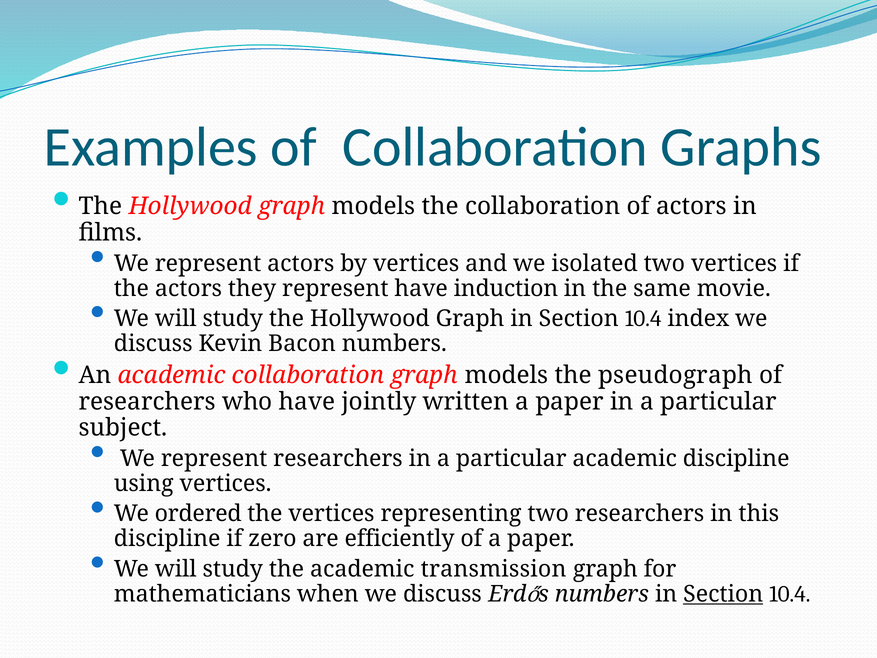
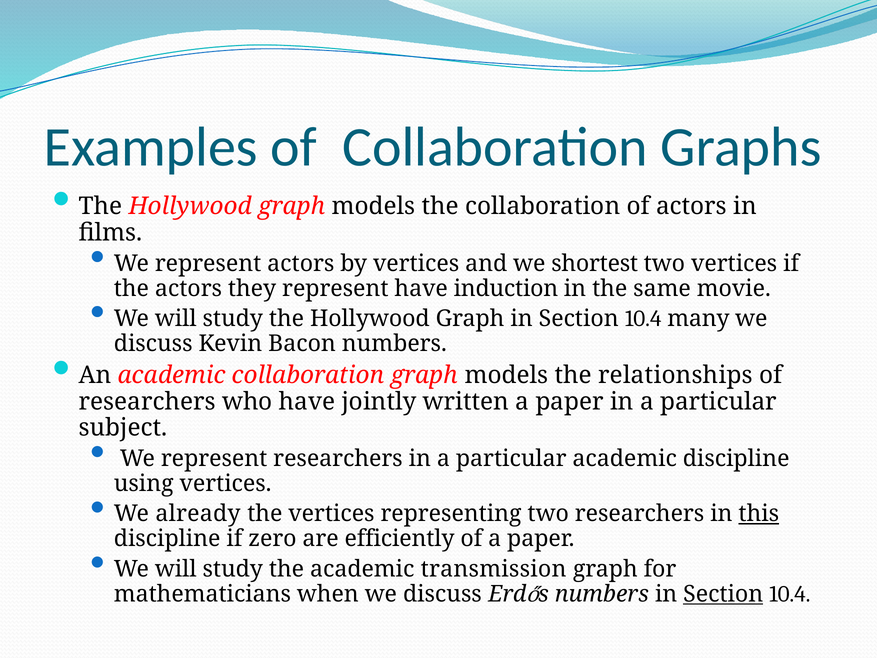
isolated: isolated -> shortest
index: index -> many
pseudograph: pseudograph -> relationships
ordered: ordered -> already
this underline: none -> present
